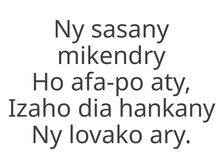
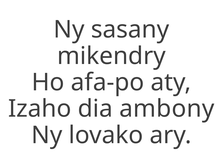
hankany: hankany -> ambony
